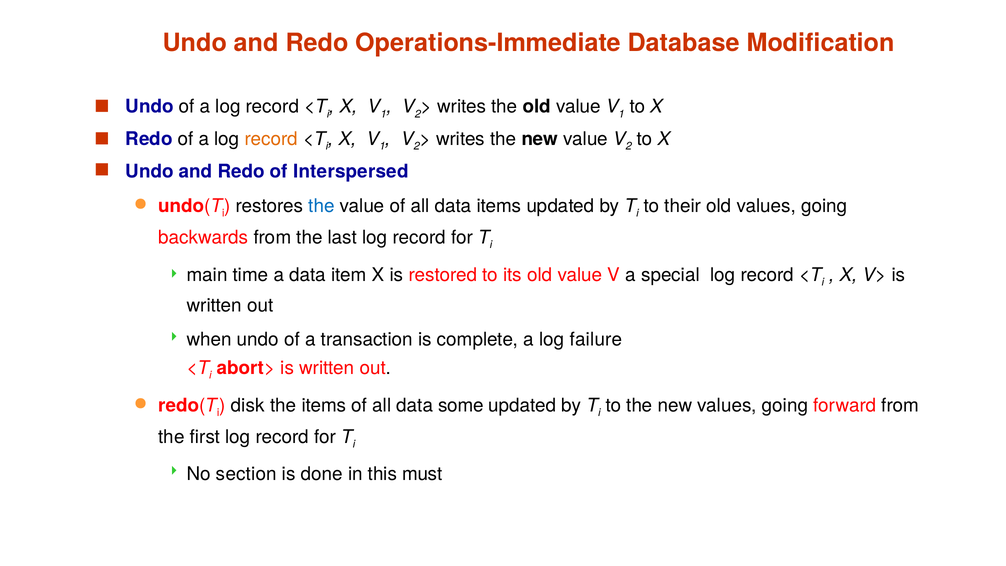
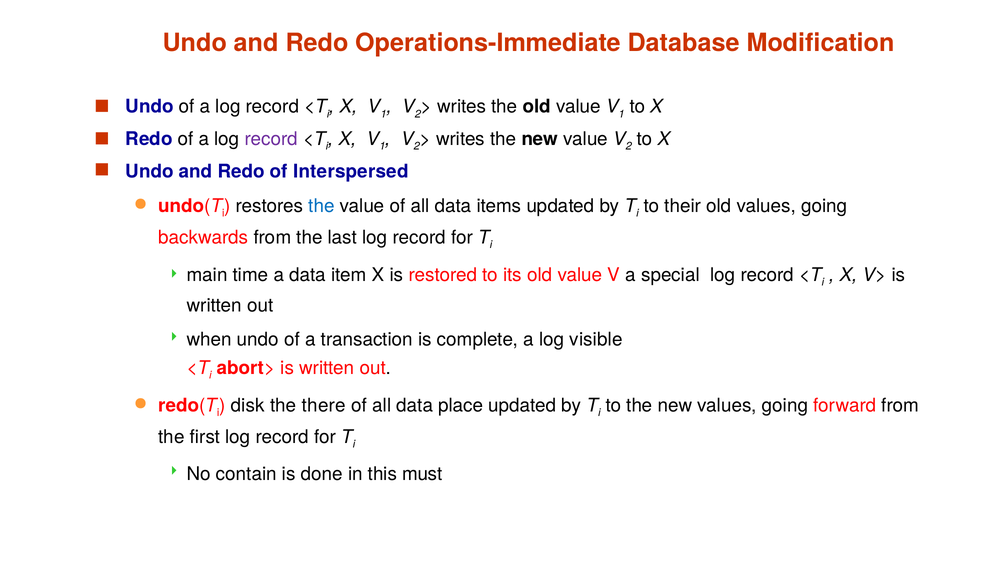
record at (271, 139) colour: orange -> purple
failure: failure -> visible
the items: items -> there
some: some -> place
section: section -> contain
